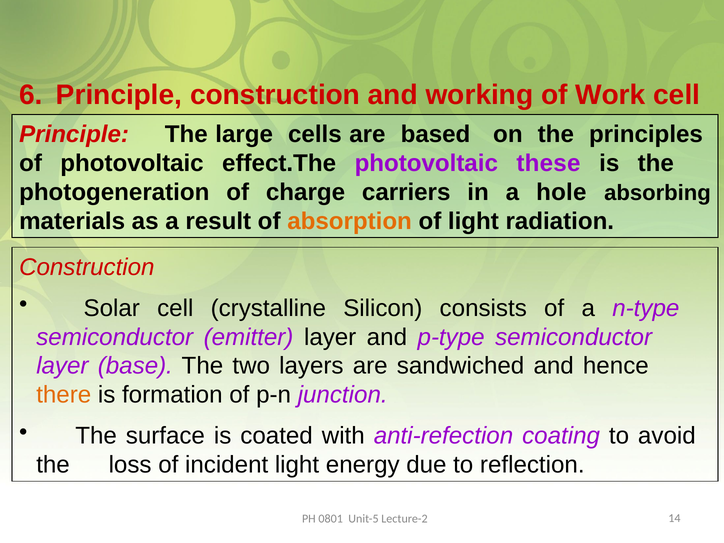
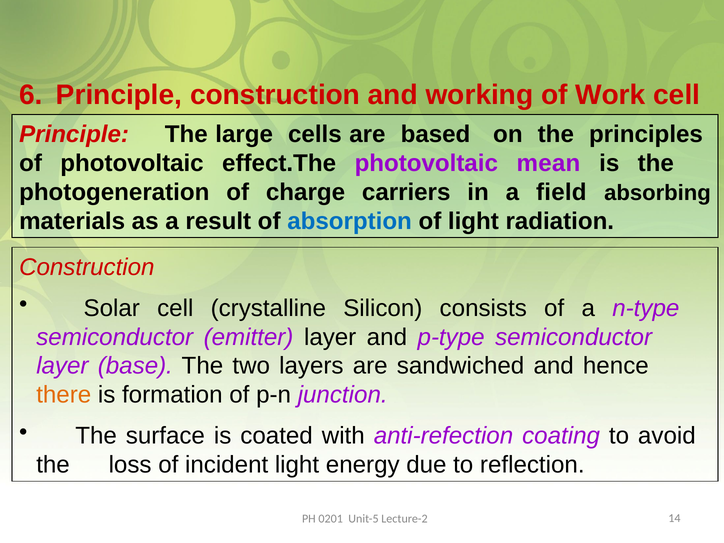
these: these -> mean
hole: hole -> field
absorption colour: orange -> blue
0801: 0801 -> 0201
